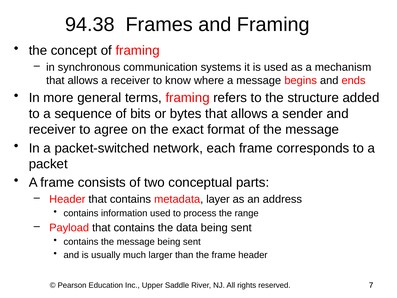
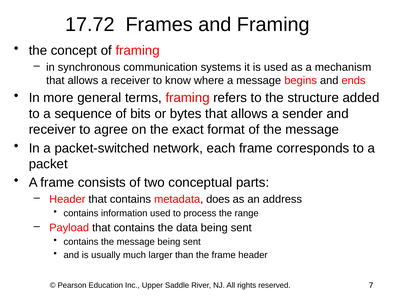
94.38: 94.38 -> 17.72
layer: layer -> does
